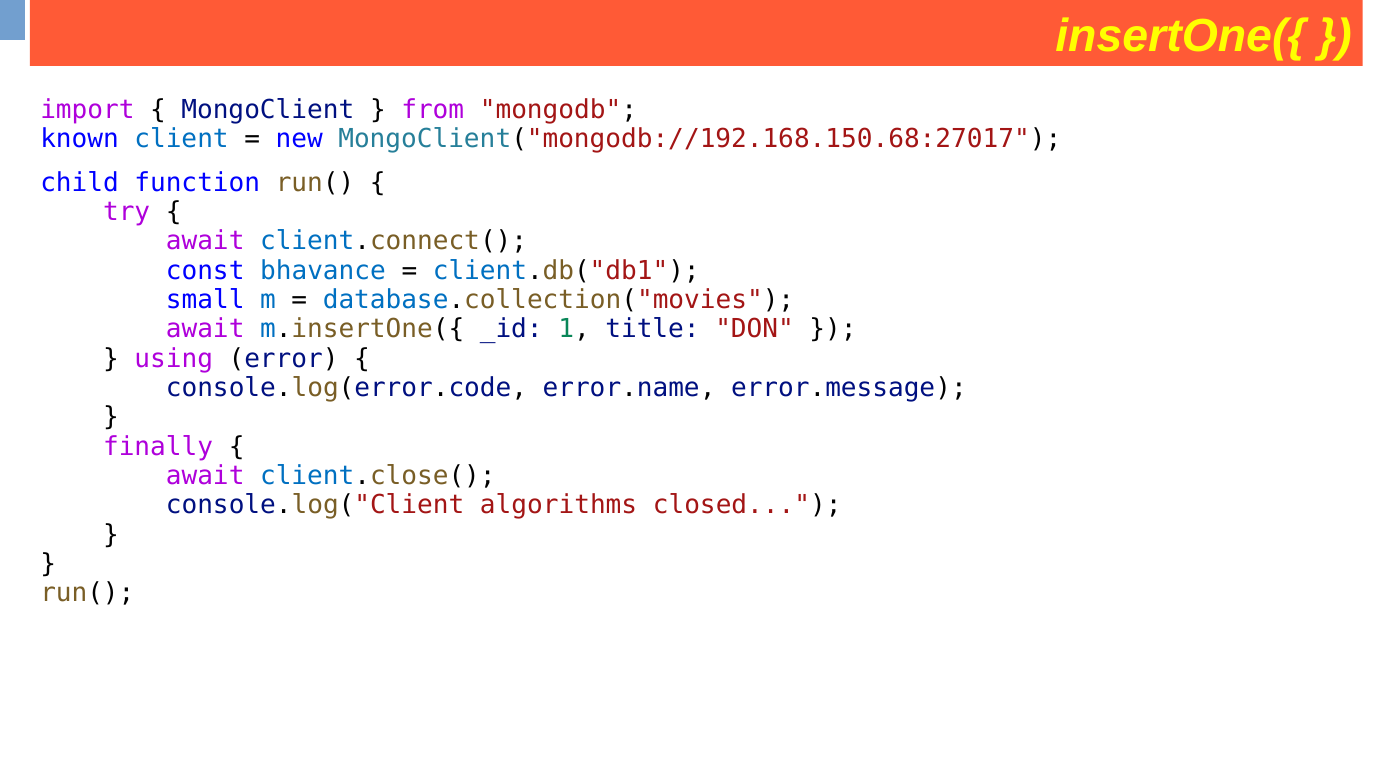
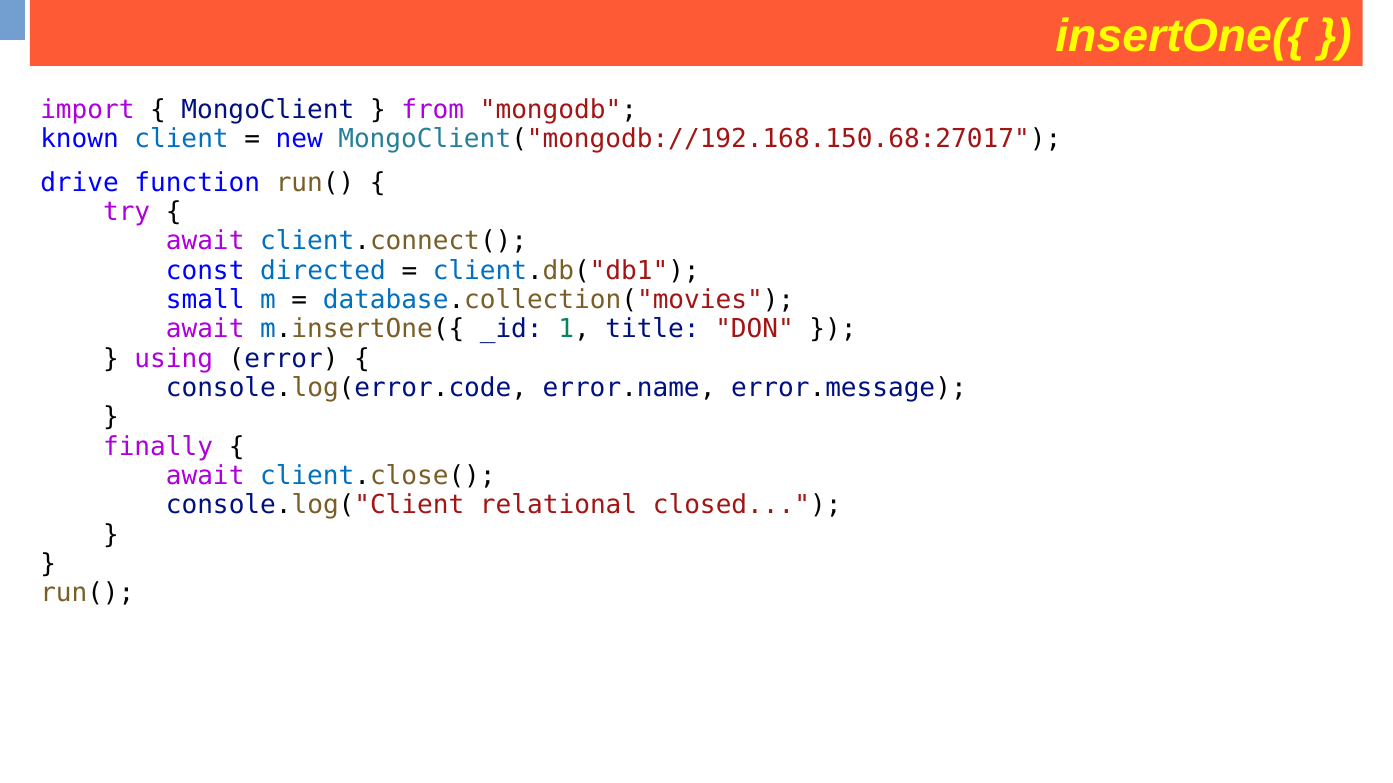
child: child -> drive
bhavance: bhavance -> directed
algorithms: algorithms -> relational
